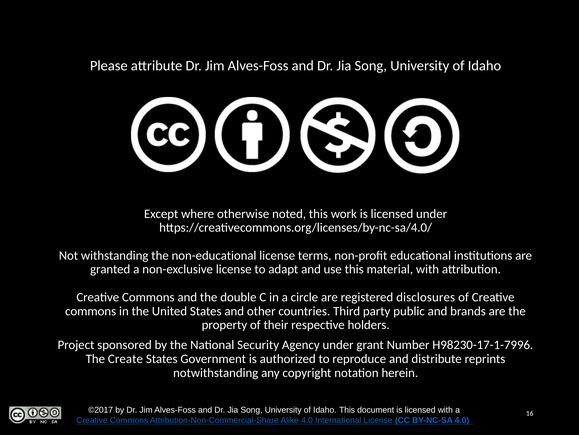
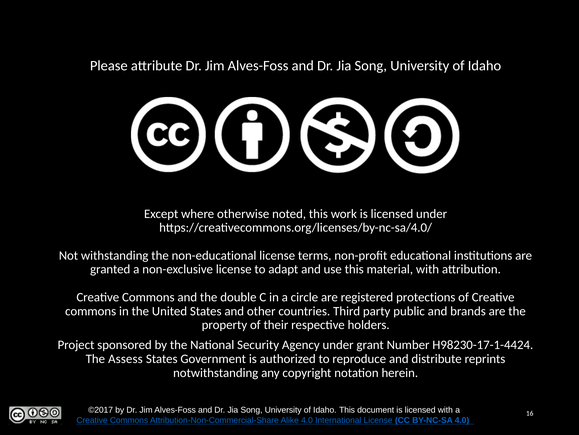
disclosures: disclosures -> protections
H98230-17-1-7996: H98230-17-1-7996 -> H98230-17-1-4424
Create: Create -> Assess
